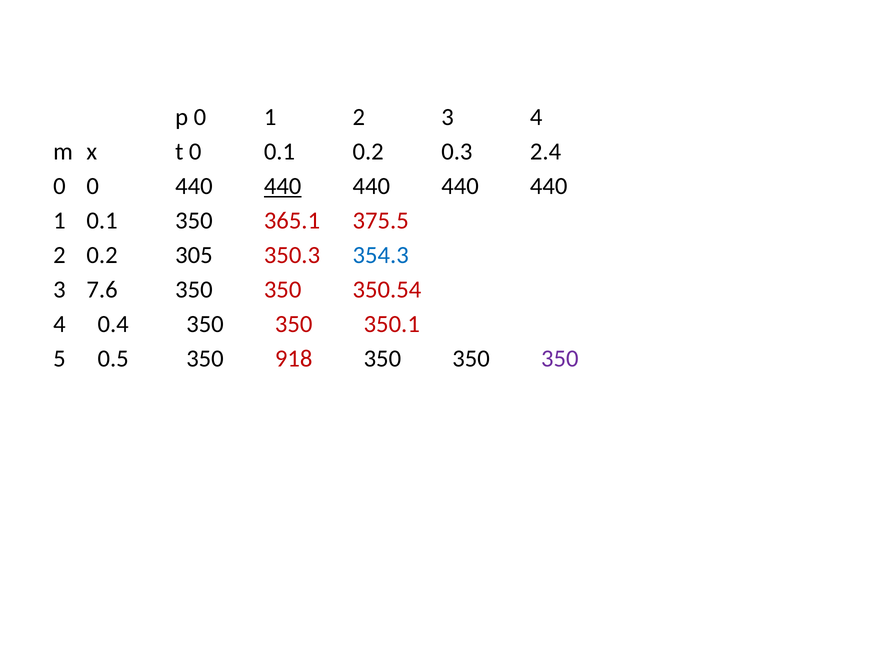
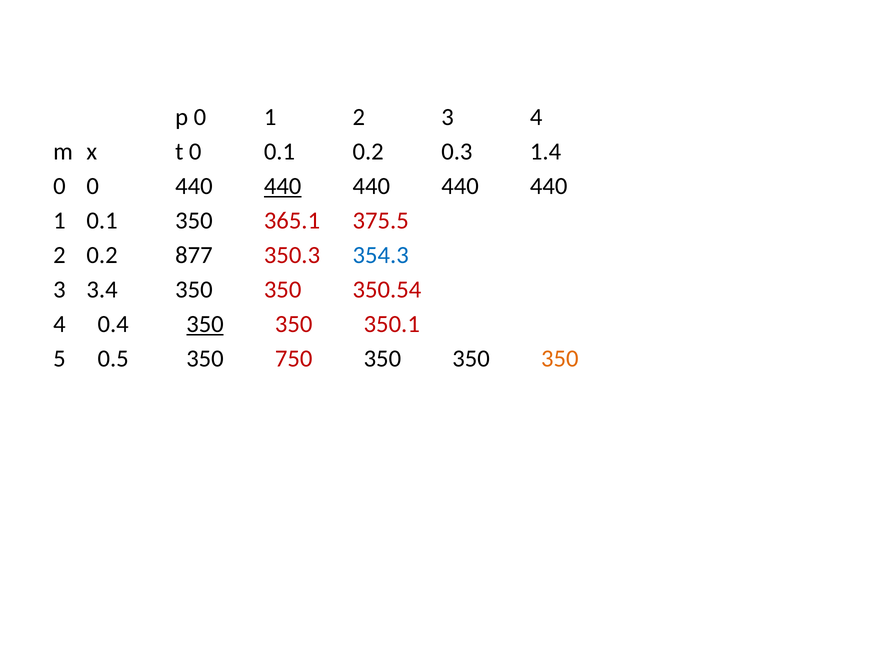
2.4: 2.4 -> 1.4
305: 305 -> 877
7.6: 7.6 -> 3.4
350 at (205, 324) underline: none -> present
918: 918 -> 750
350 at (560, 359) colour: purple -> orange
